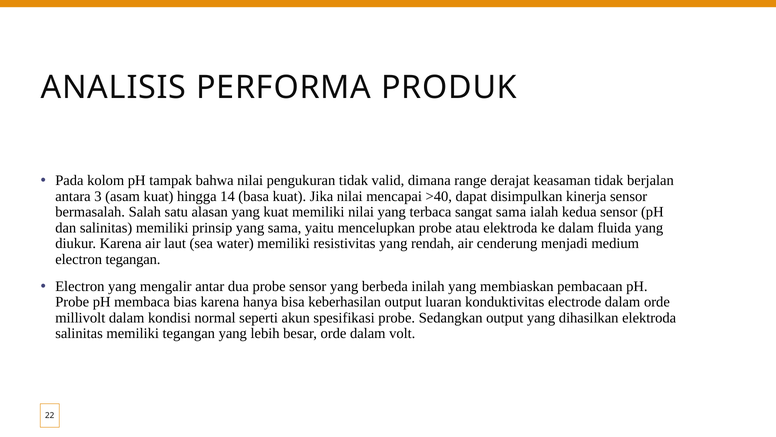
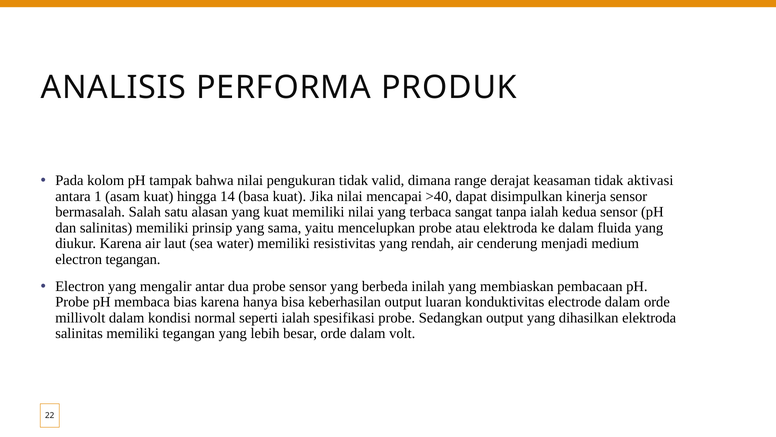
berjalan: berjalan -> aktivasi
3: 3 -> 1
sangat sama: sama -> tanpa
seperti akun: akun -> ialah
